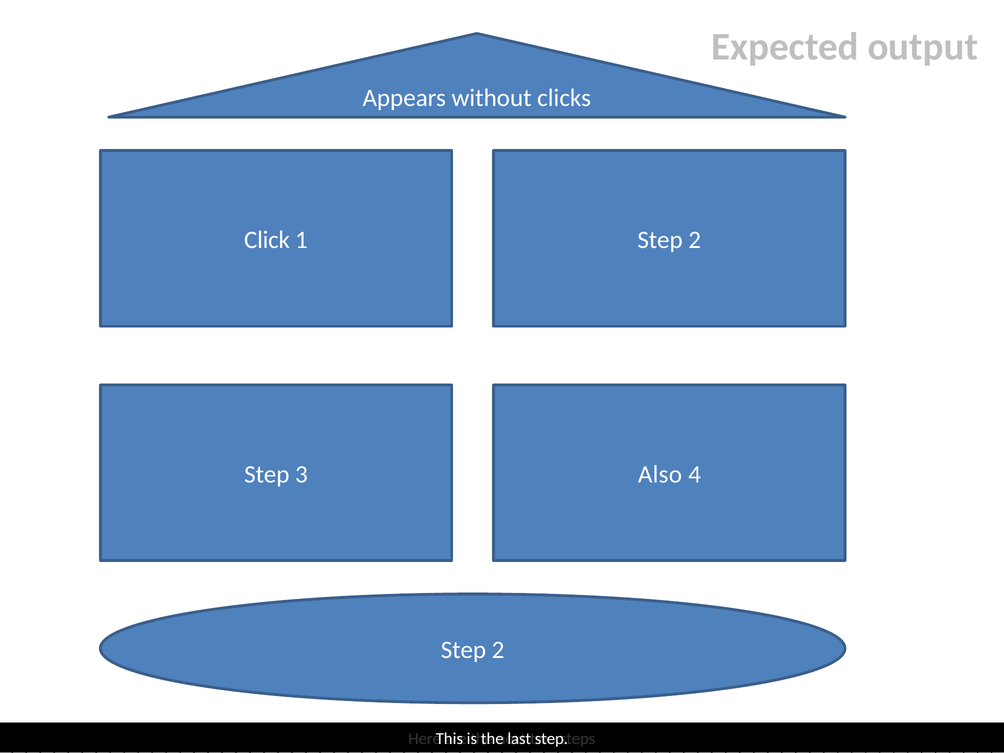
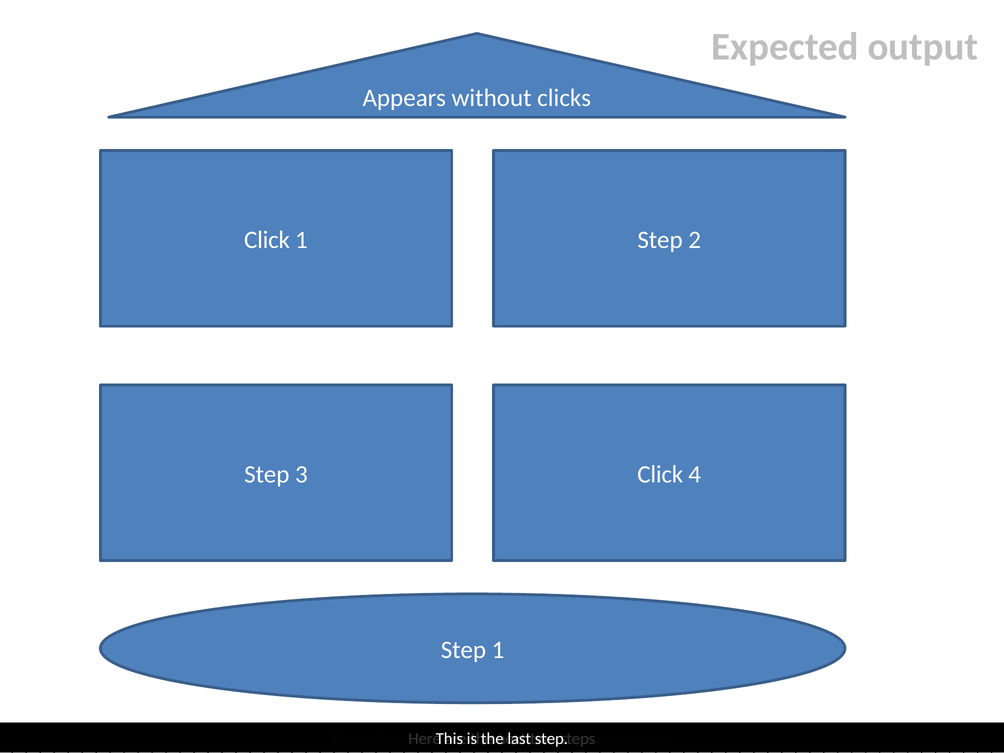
3 Also: Also -> Click
2 at (498, 650): 2 -> 1
